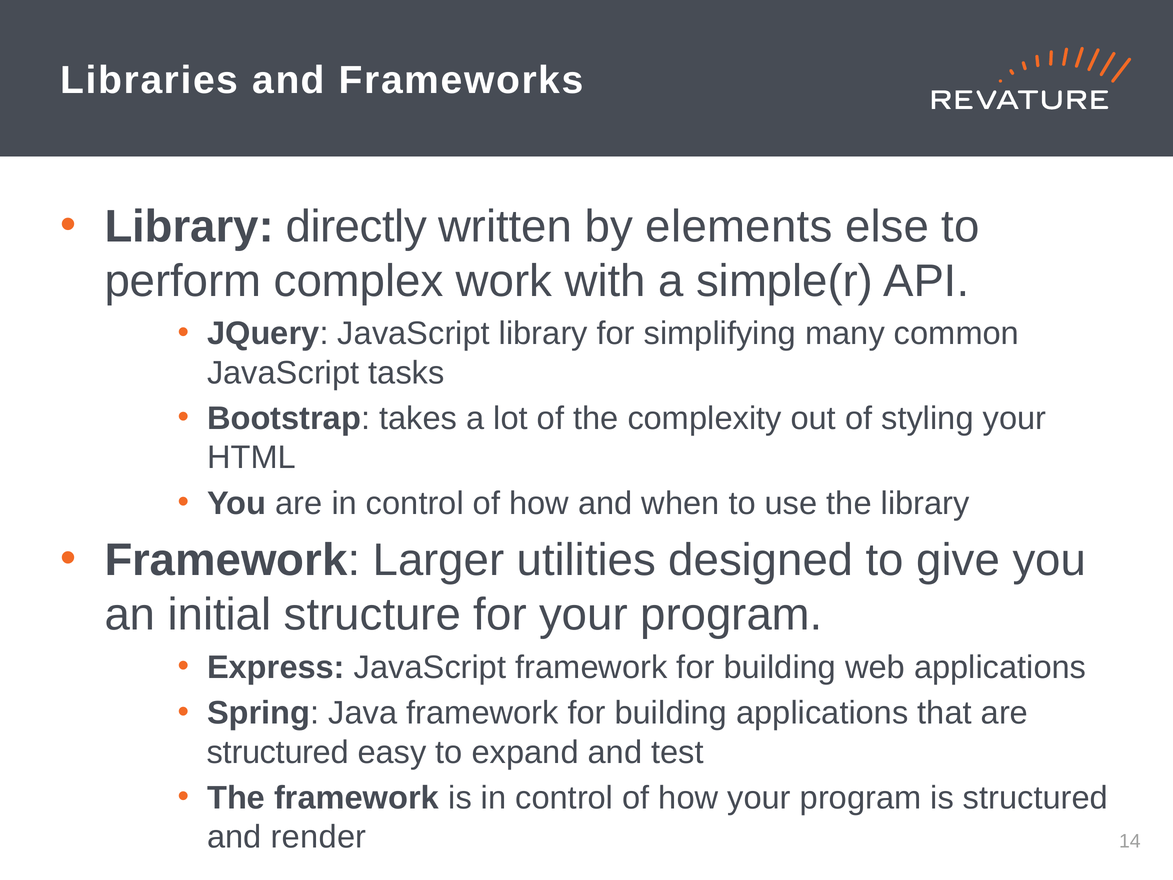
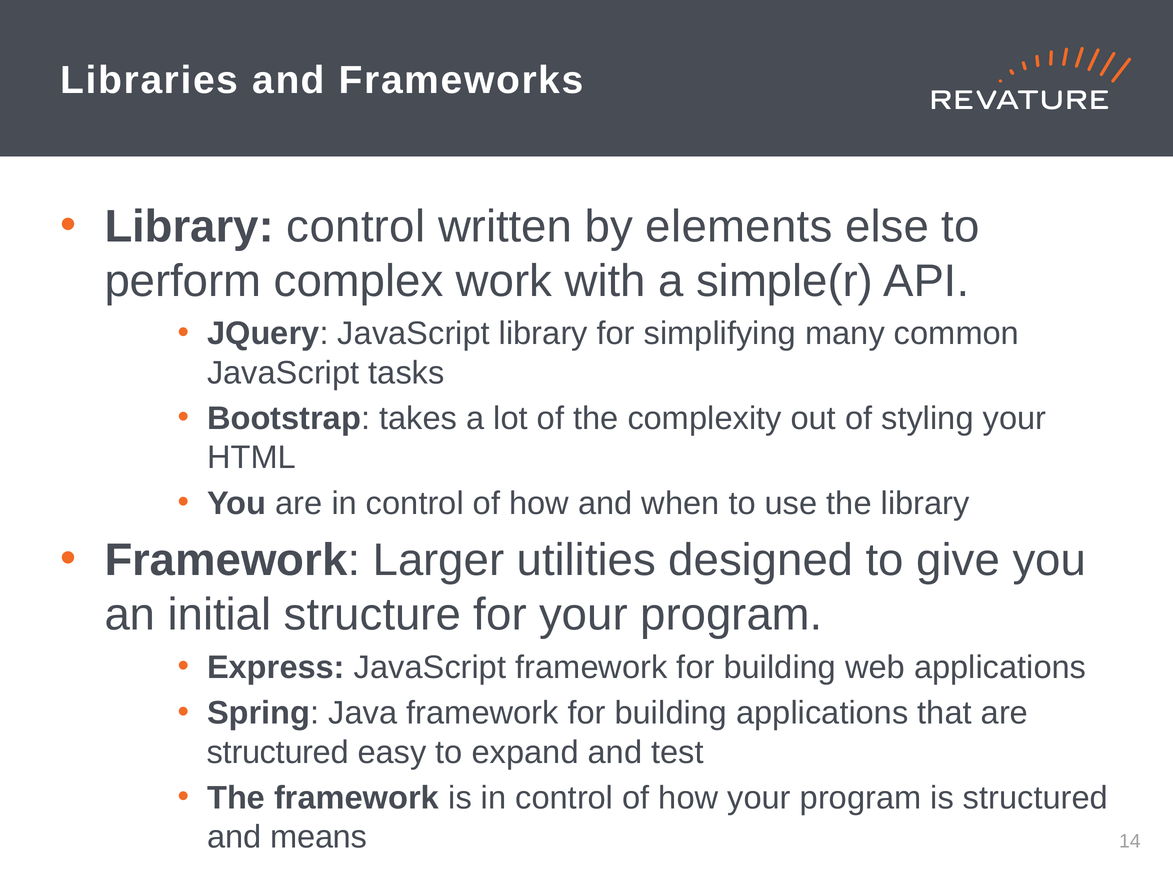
Library directly: directly -> control
render: render -> means
